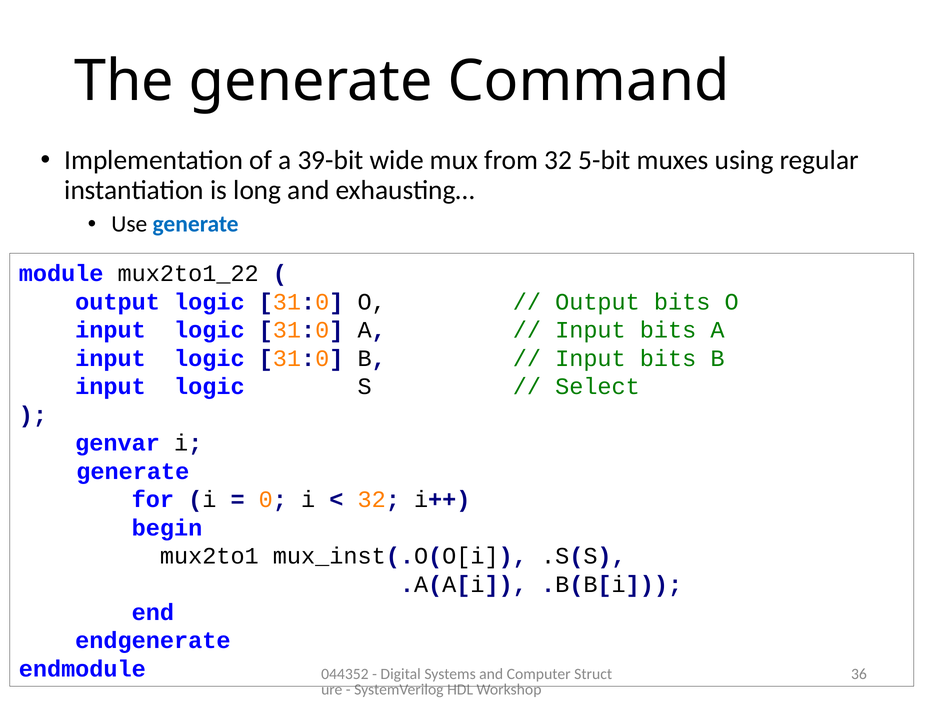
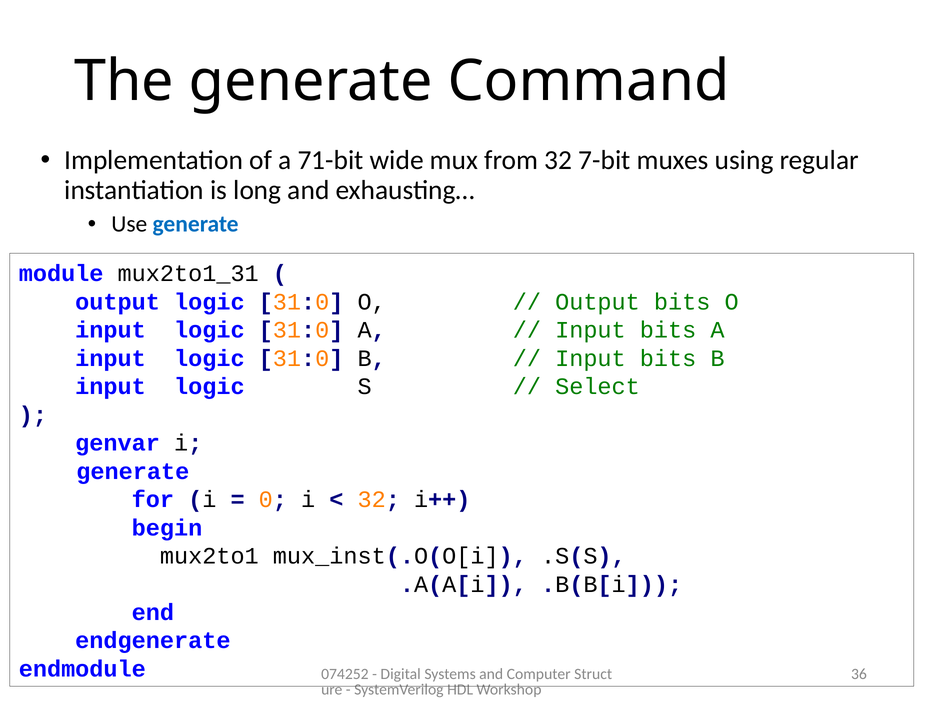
39-bit: 39-bit -> 71-bit
5-bit: 5-bit -> 7-bit
mux2to1_22: mux2to1_22 -> mux2to1_31
044352: 044352 -> 074252
